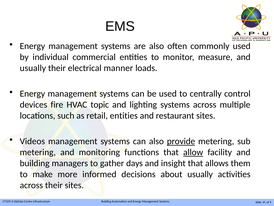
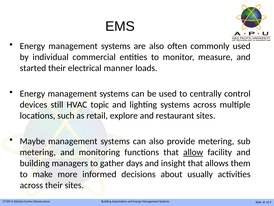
usually at (33, 68): usually -> started
fire: fire -> still
retail entities: entities -> explore
Videos: Videos -> Maybe
provide underline: present -> none
